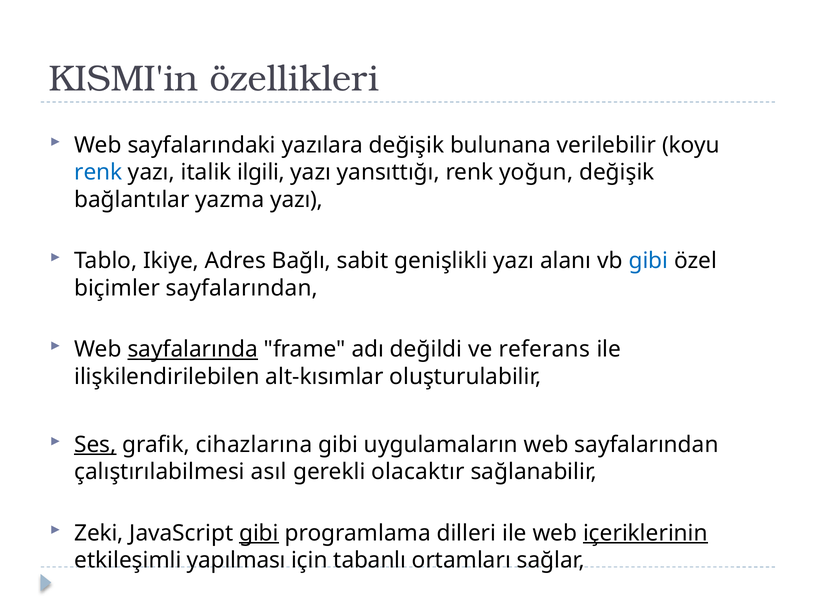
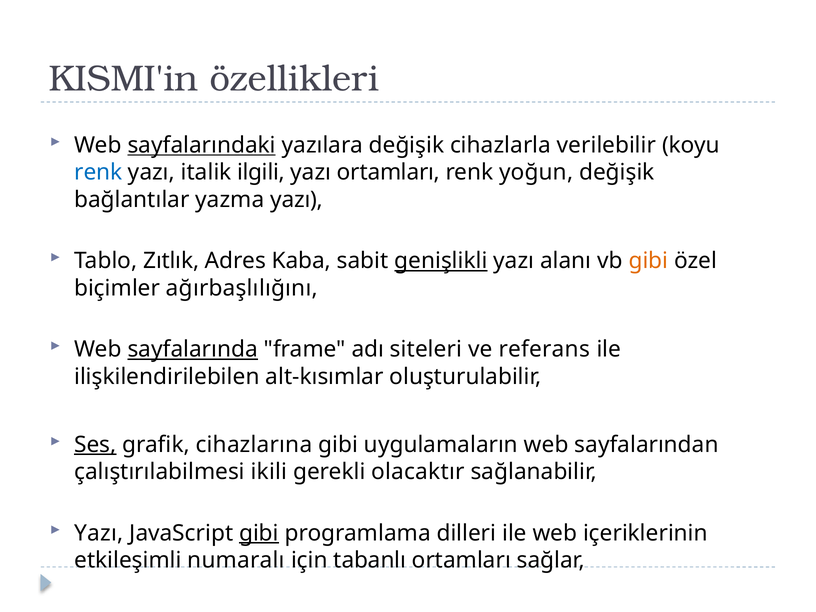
sayfalarındaki underline: none -> present
bulunana: bulunana -> cihazlarla
yazı yansıttığı: yansıttığı -> ortamları
Ikiye: Ikiye -> Zıtlık
Bağlı: Bağlı -> Kaba
genişlikli underline: none -> present
gibi at (648, 261) colour: blue -> orange
biçimler sayfalarından: sayfalarından -> ağırbaşlılığını
değildi: değildi -> siteleri
asıl: asıl -> ikili
Zeki at (99, 533): Zeki -> Yazı
içeriklerinin underline: present -> none
yapılması: yapılması -> numaralı
